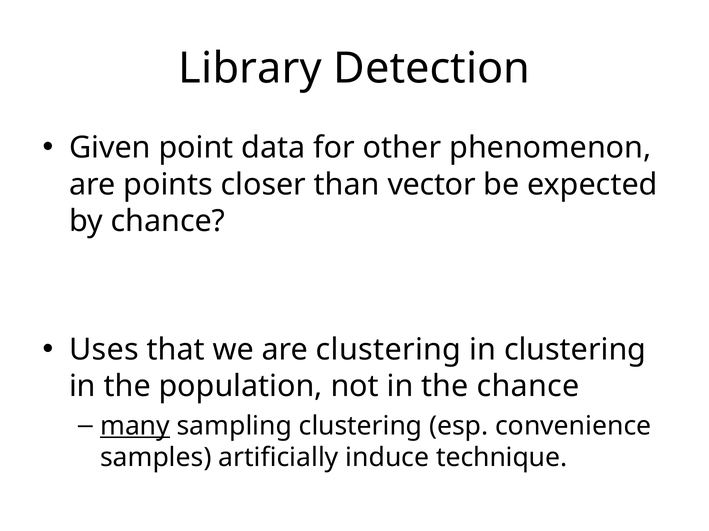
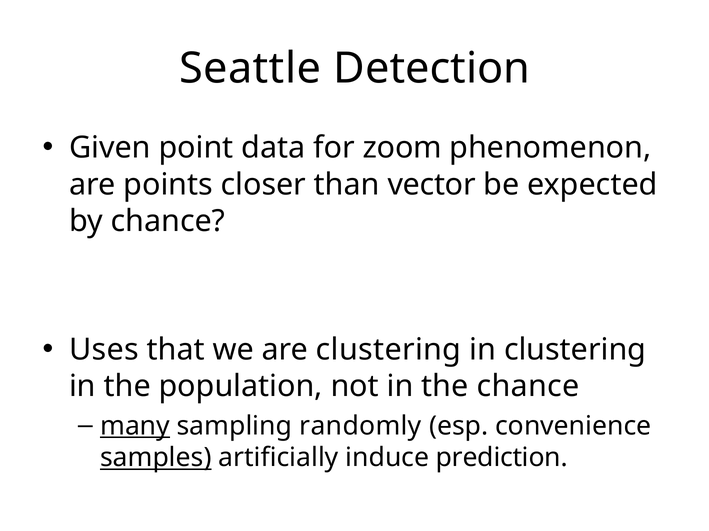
Library: Library -> Seattle
other: other -> zoom
sampling clustering: clustering -> randomly
samples underline: none -> present
technique: technique -> prediction
